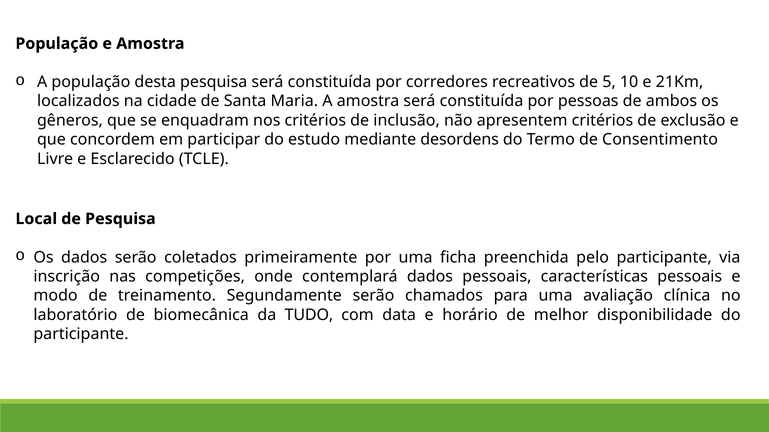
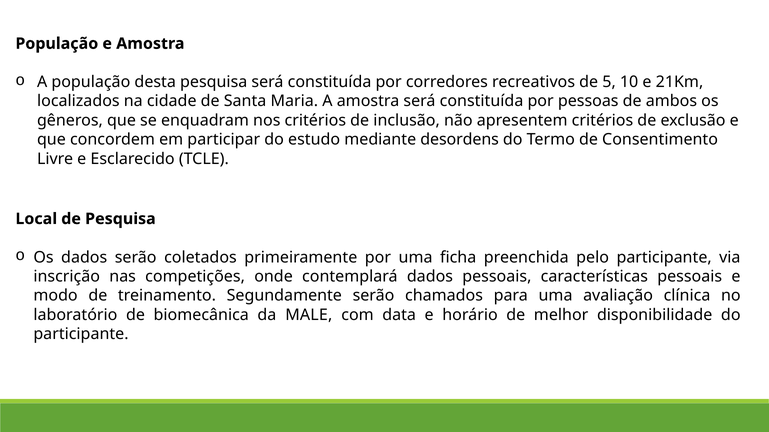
TUDO: TUDO -> MALE
